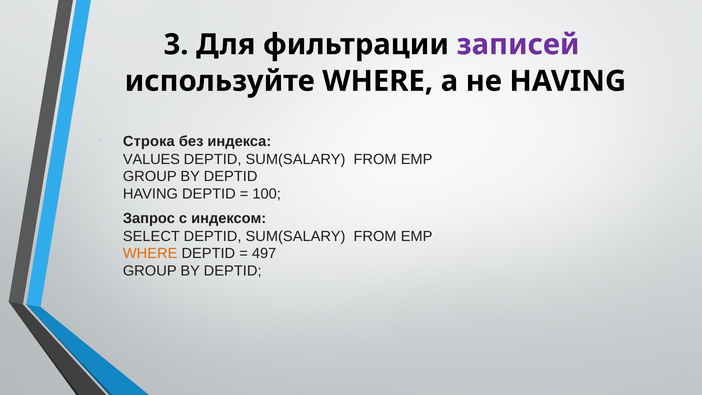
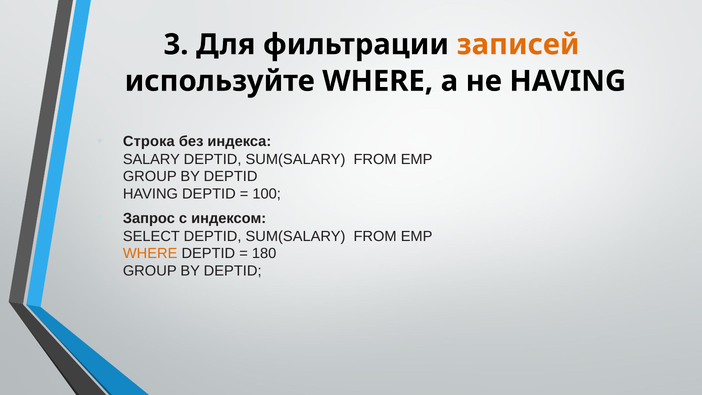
записей colour: purple -> orange
VALUES: VALUES -> SALARY
497: 497 -> 180
